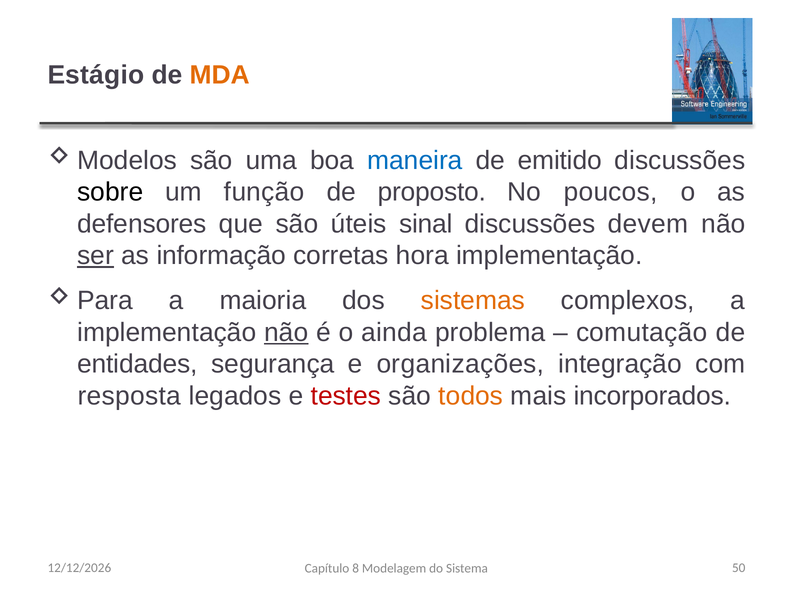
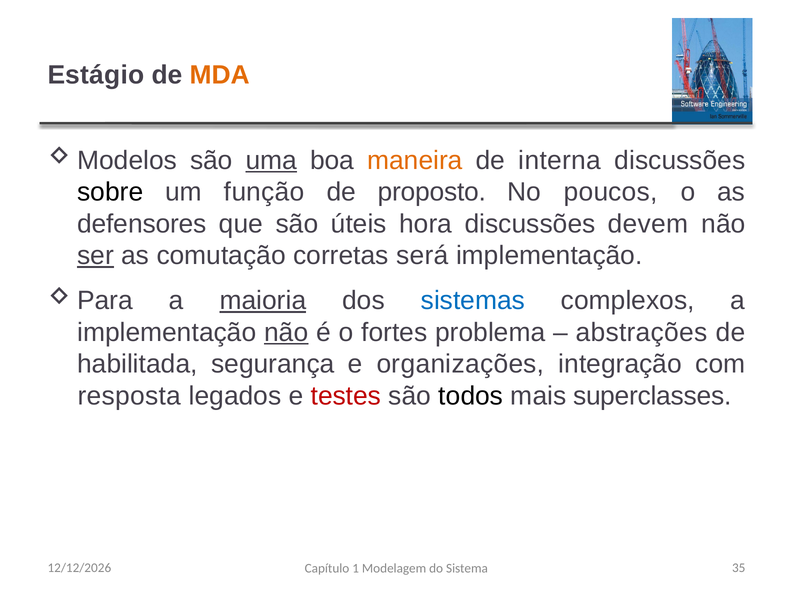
uma underline: none -> present
maneira colour: blue -> orange
emitido: emitido -> interna
sinal: sinal -> hora
informação: informação -> comutação
hora: hora -> será
maioria underline: none -> present
sistemas colour: orange -> blue
ainda: ainda -> fortes
comutação: comutação -> abstrações
entidades: entidades -> habilitada
todos colour: orange -> black
incorporados: incorporados -> superclasses
8: 8 -> 1
50: 50 -> 35
